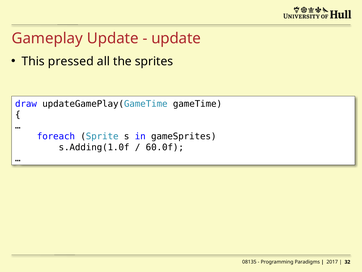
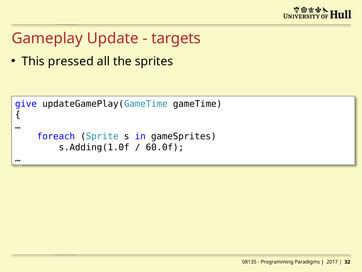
update at (176, 38): update -> targets
draw: draw -> give
